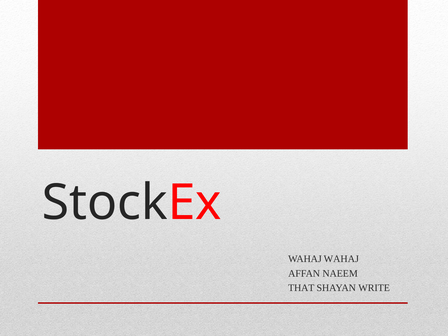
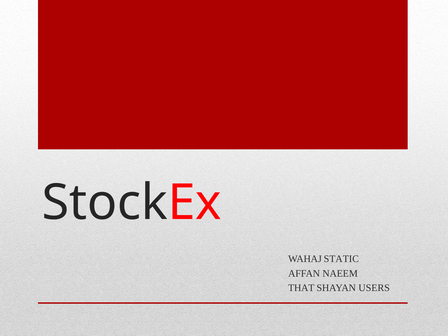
WAHAJ WAHAJ: WAHAJ -> STATIC
WRITE: WRITE -> USERS
